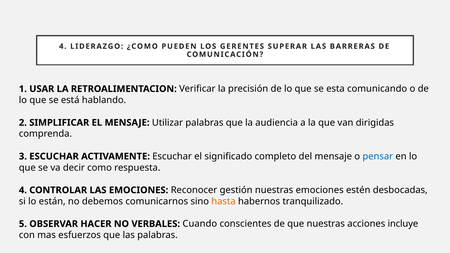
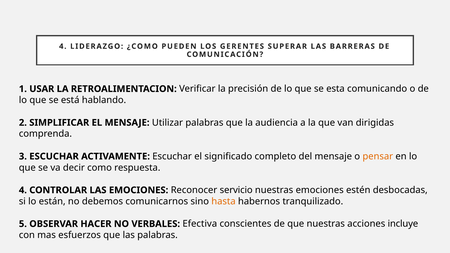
pensar colour: blue -> orange
gestión: gestión -> servicio
Cuando: Cuando -> Efectiva
